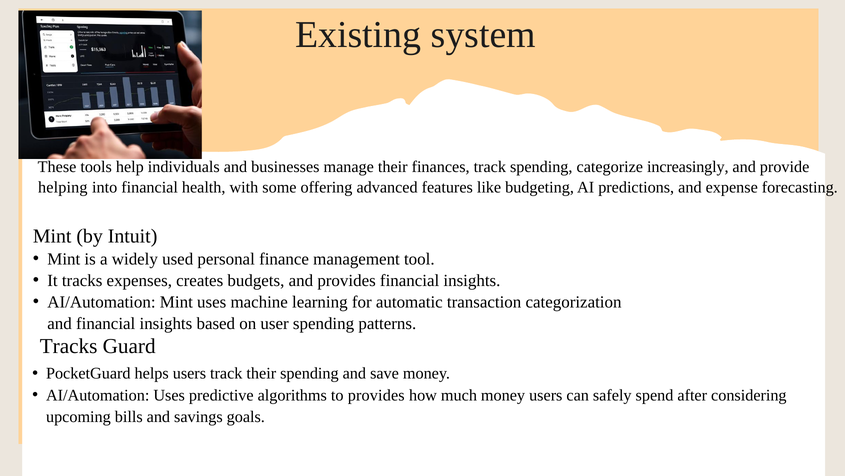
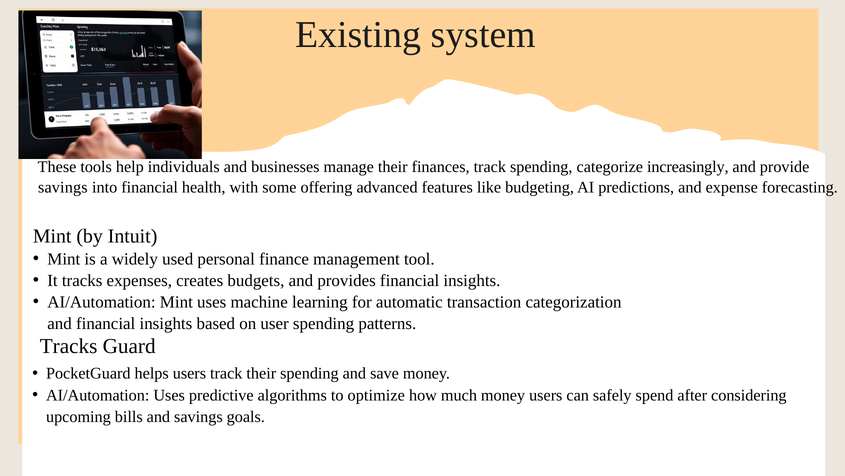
helping at (63, 187): helping -> savings
to provides: provides -> optimize
